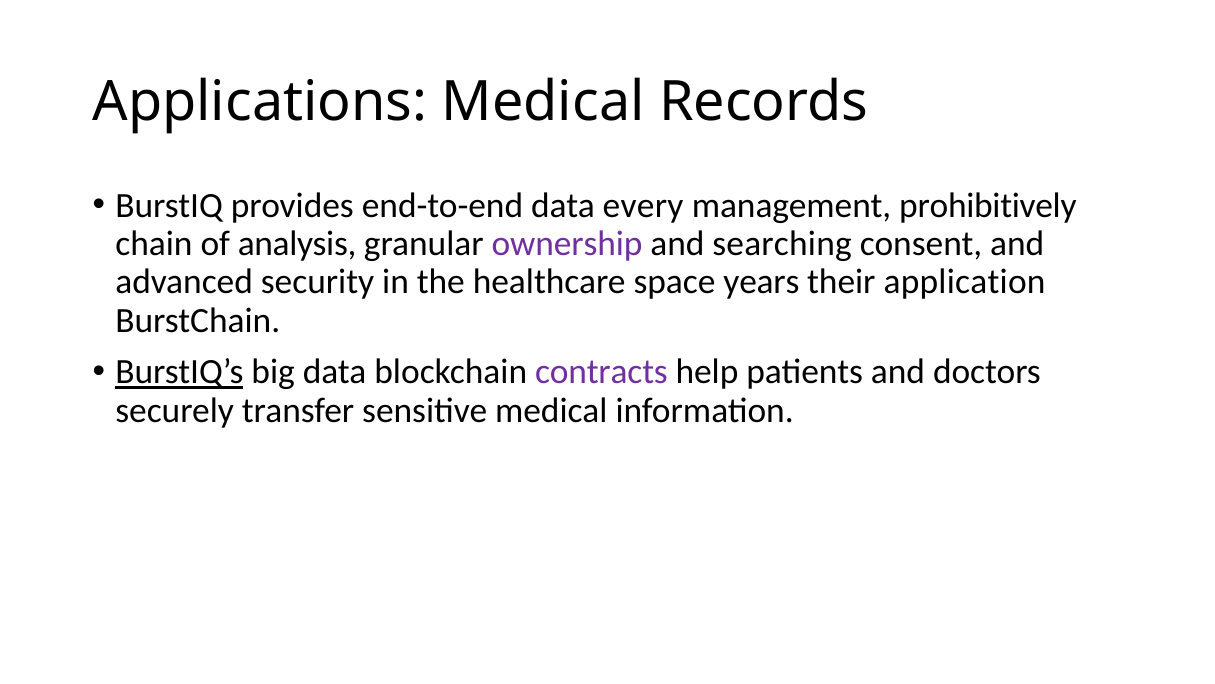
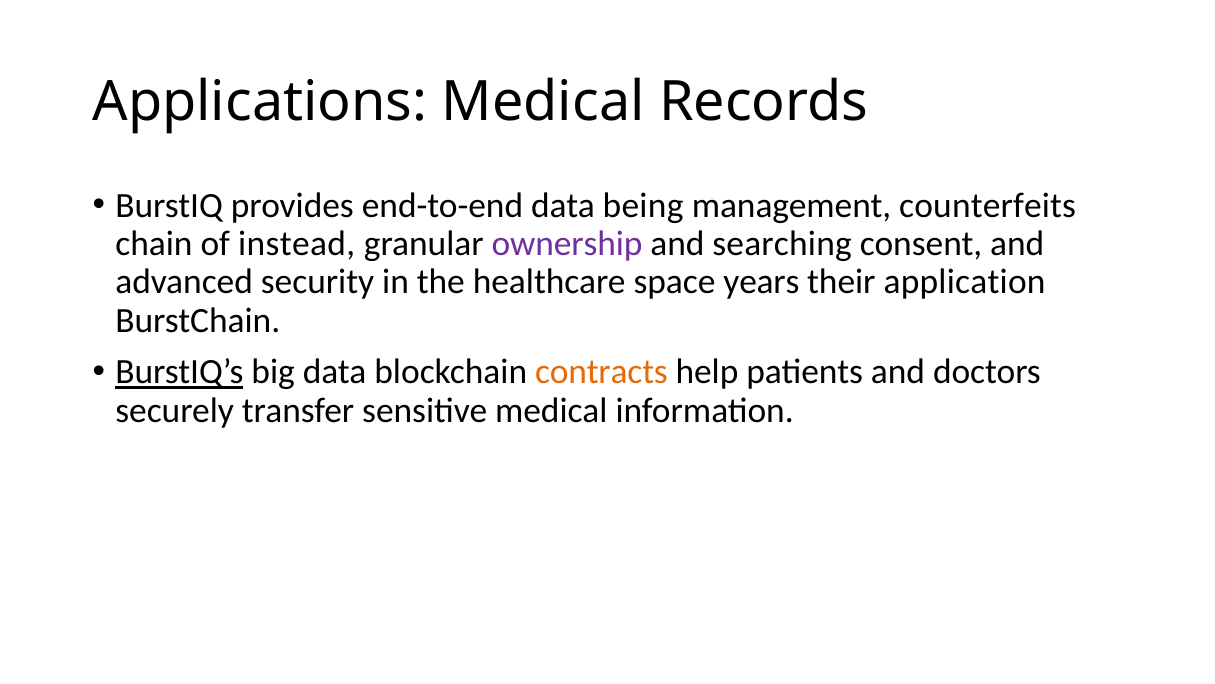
every: every -> being
prohibitively: prohibitively -> counterfeits
analysis: analysis -> instead
contracts colour: purple -> orange
